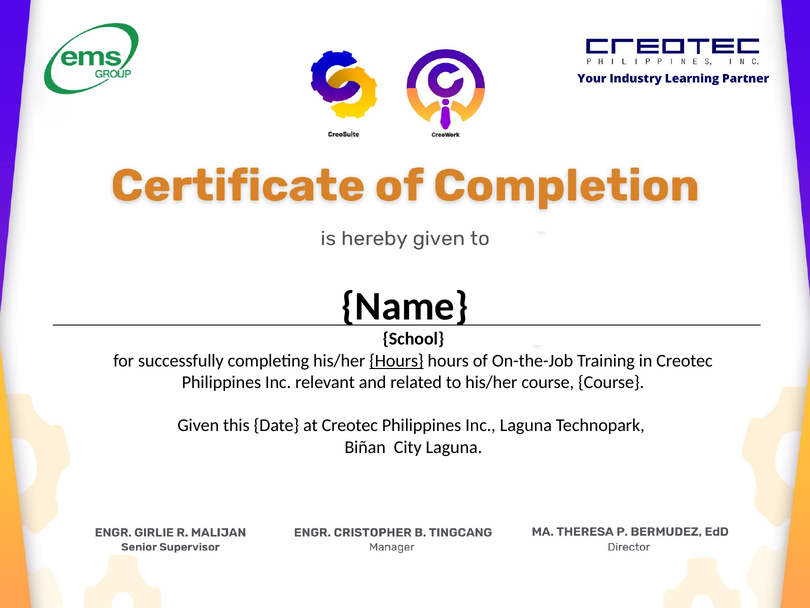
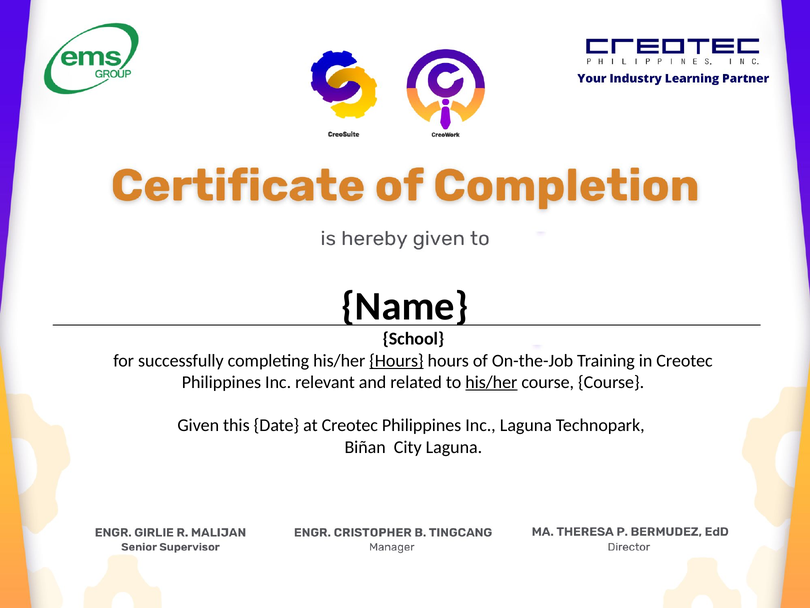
his/her at (491, 382) underline: none -> present
